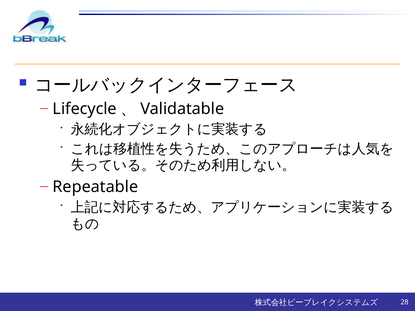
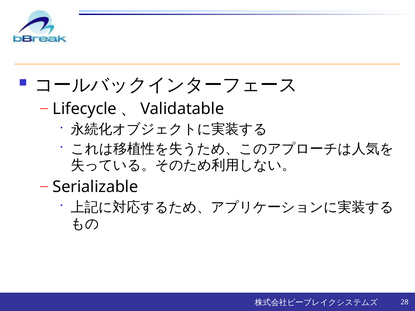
Repeatable: Repeatable -> Serializable
